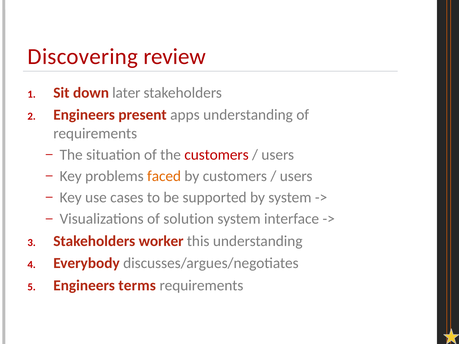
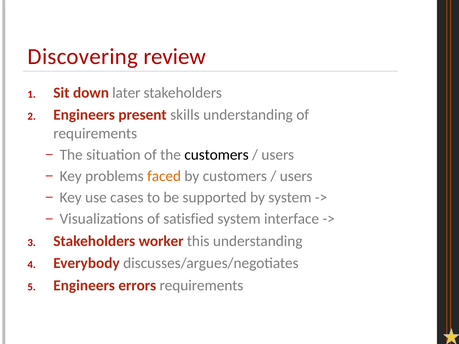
apps: apps -> skills
customers at (217, 155) colour: red -> black
solution: solution -> satisfied
terms: terms -> errors
